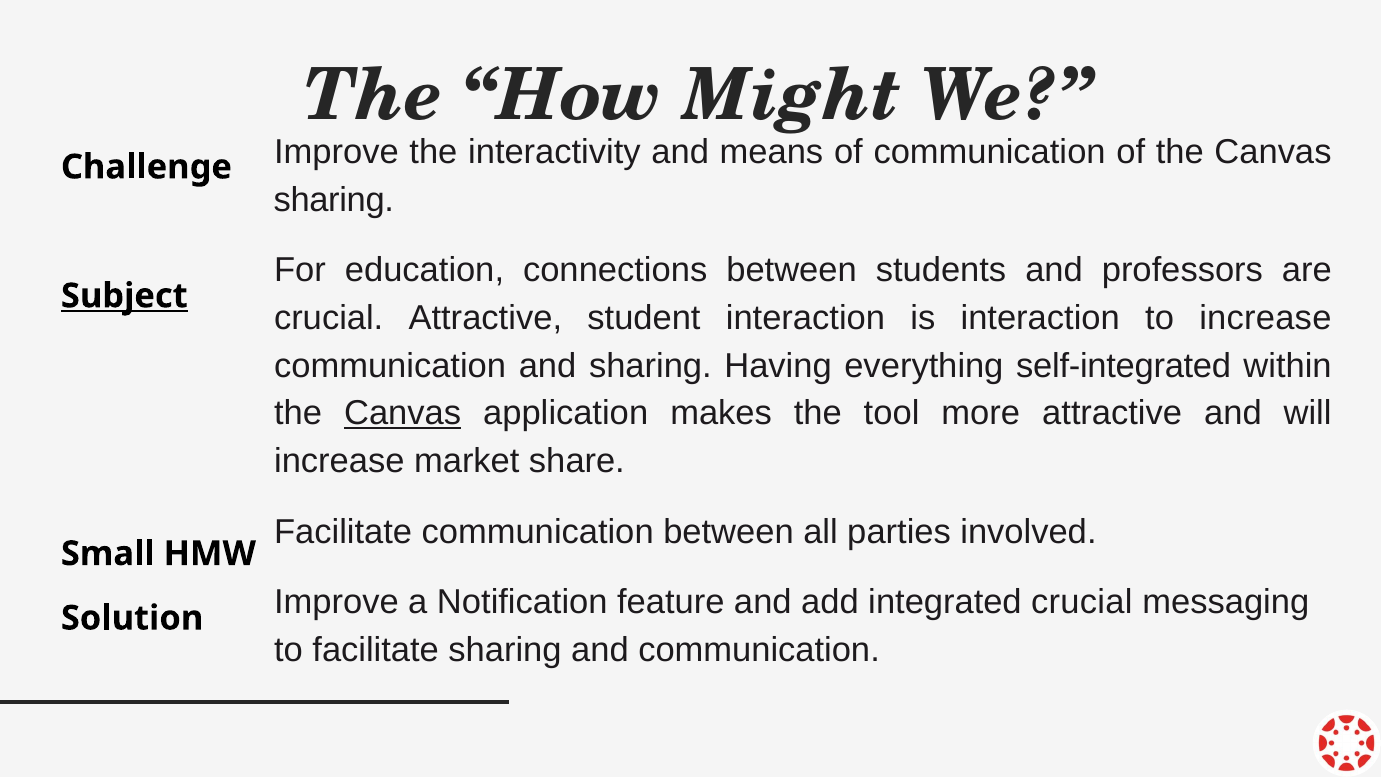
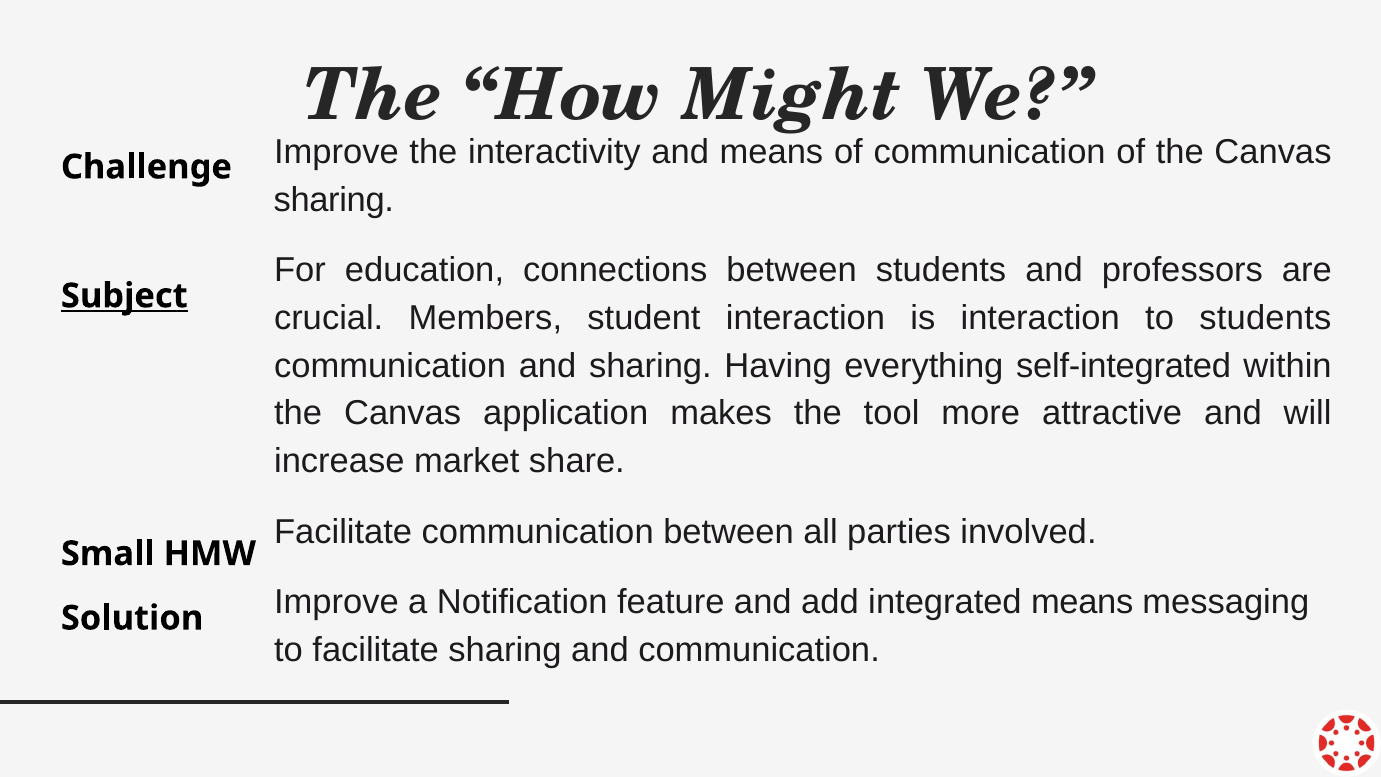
crucial Attractive: Attractive -> Members
to increase: increase -> students
Canvas at (403, 413) underline: present -> none
integrated crucial: crucial -> means
